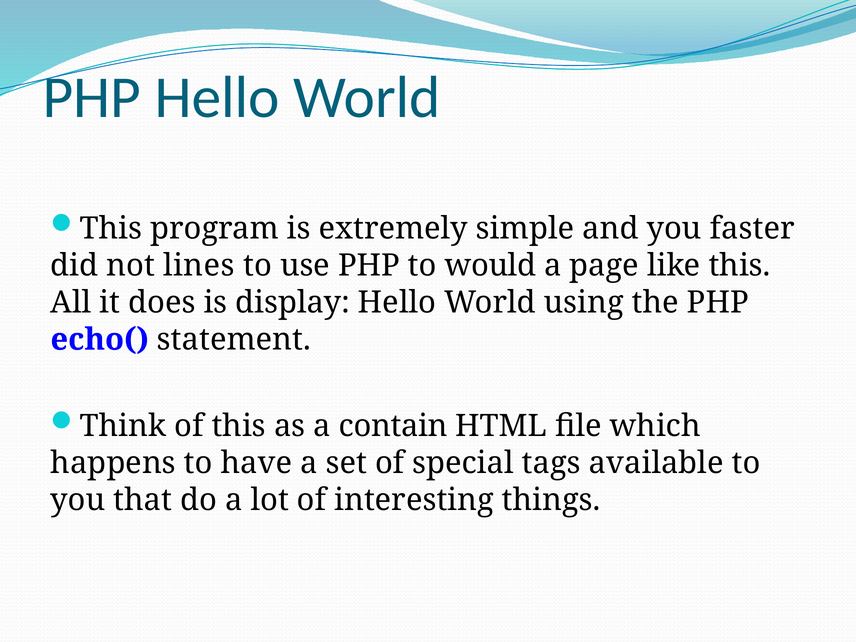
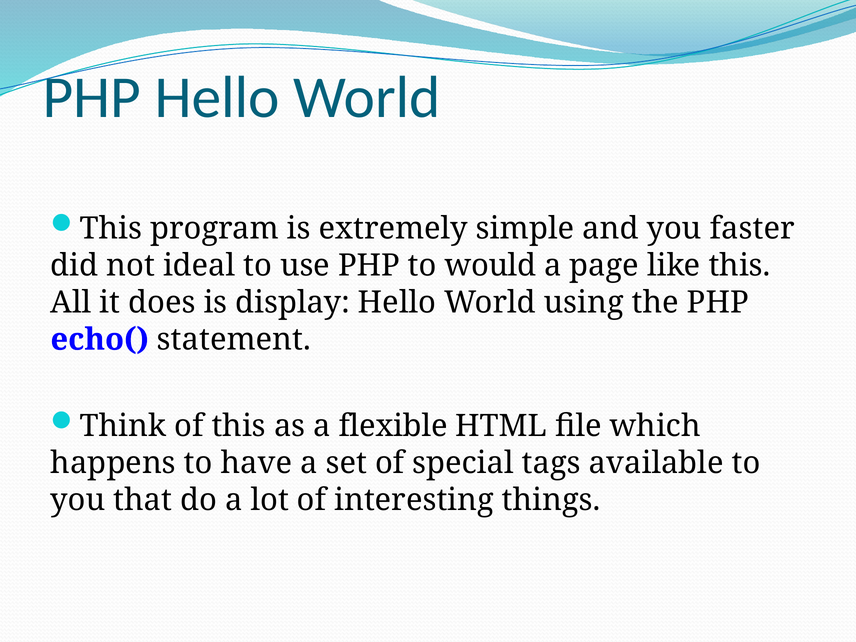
lines: lines -> ideal
contain: contain -> flexible
